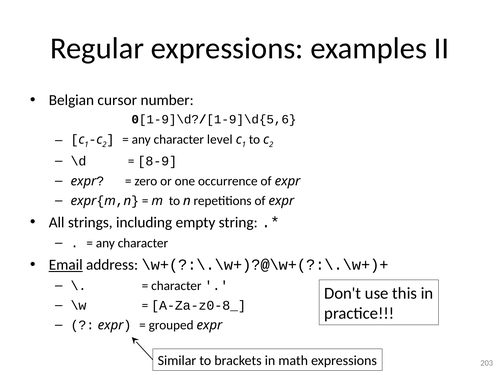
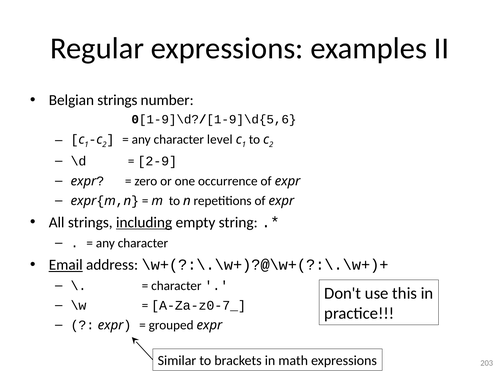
Belgian cursor: cursor -> strings
8-9: 8-9 -> 2-9
including underline: none -> present
A-Za-z0-8_: A-Za-z0-8_ -> A-Za-z0-7_
